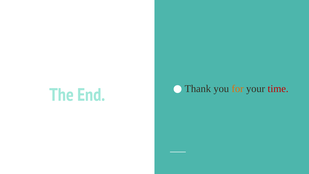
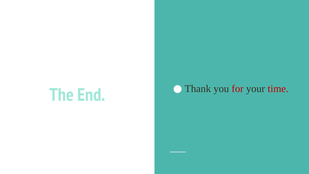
for colour: orange -> red
